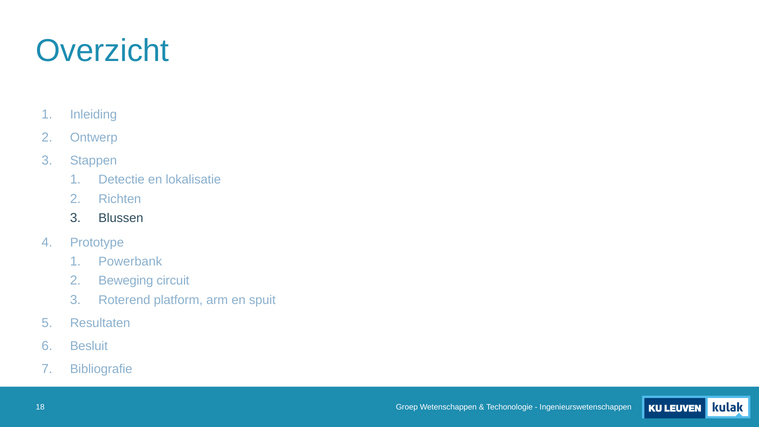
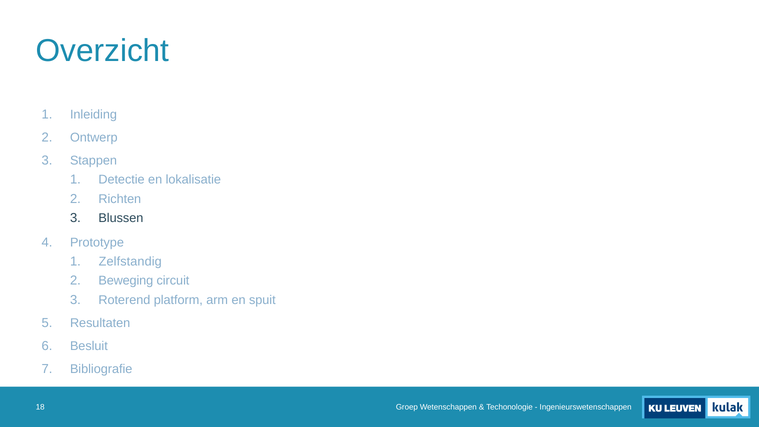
Powerbank: Powerbank -> Zelfstandig
